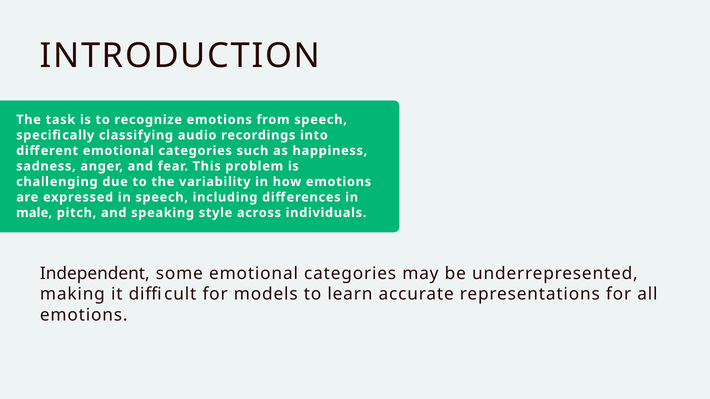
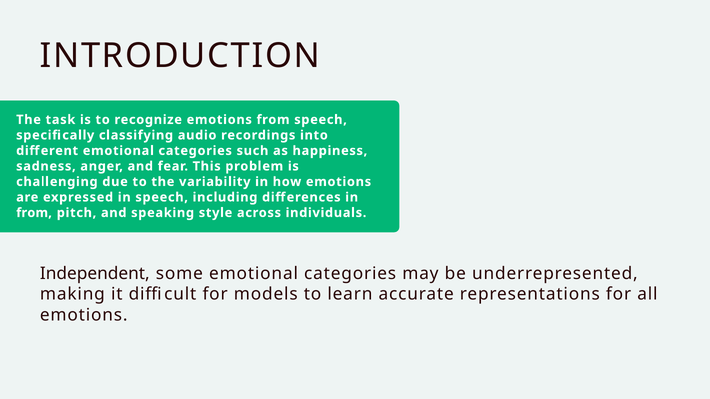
male at (34, 213): male -> from
